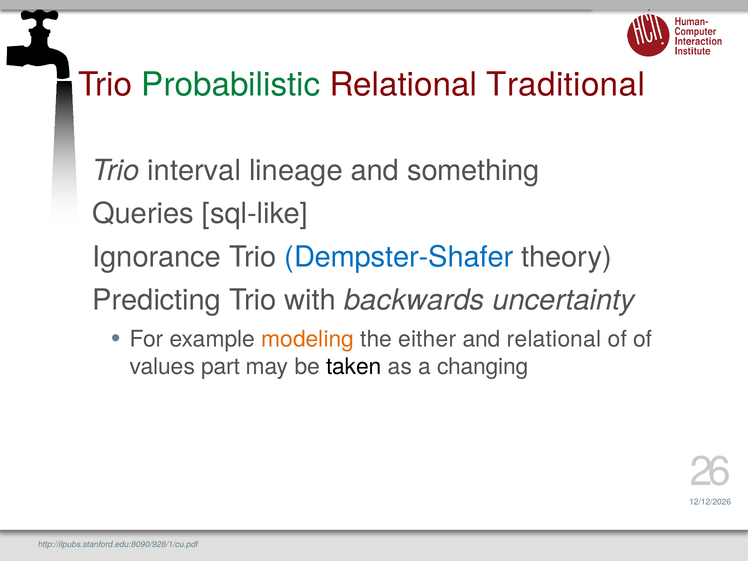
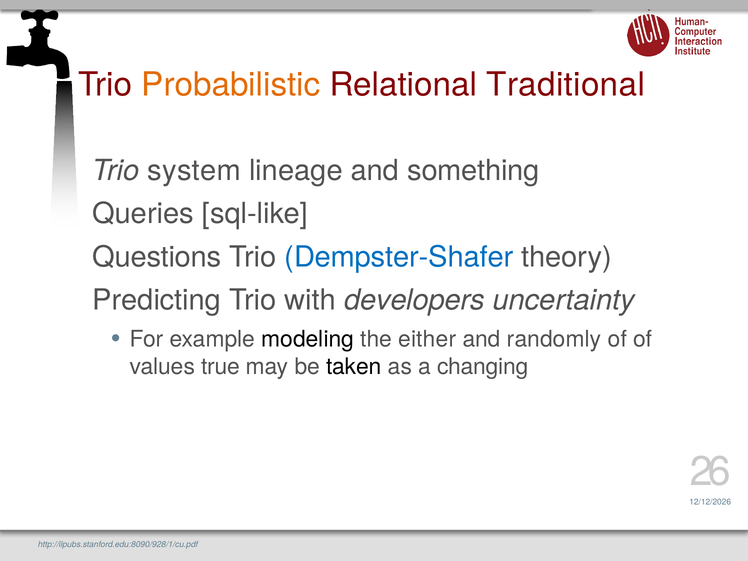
Probabilistic colour: green -> orange
interval: interval -> system
Ignorance: Ignorance -> Questions
backwards: backwards -> developers
modeling colour: orange -> black
and relational: relational -> randomly
part: part -> true
